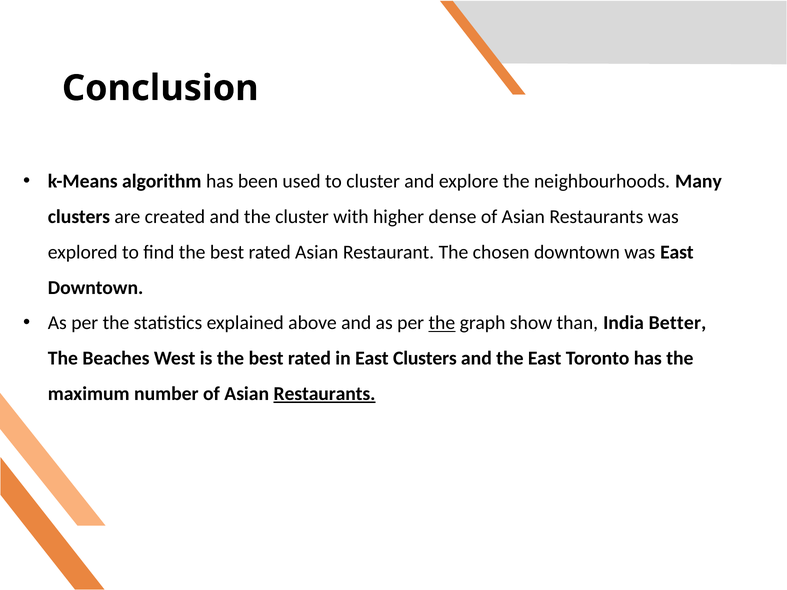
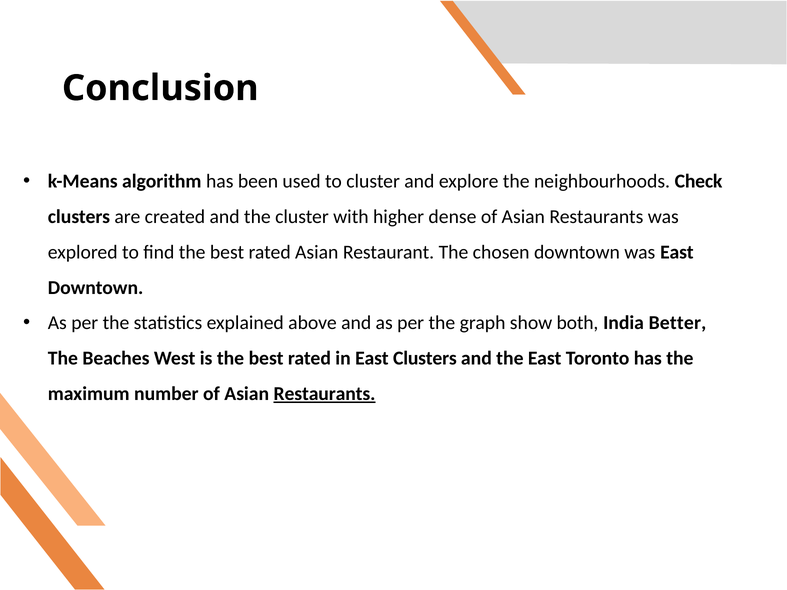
Many: Many -> Check
the at (442, 323) underline: present -> none
than: than -> both
